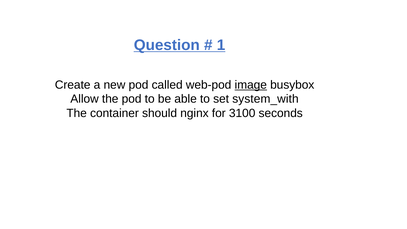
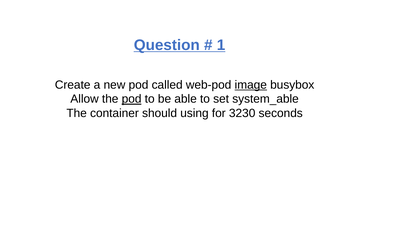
pod at (132, 99) underline: none -> present
system_with: system_with -> system_able
nginx: nginx -> using
3100: 3100 -> 3230
